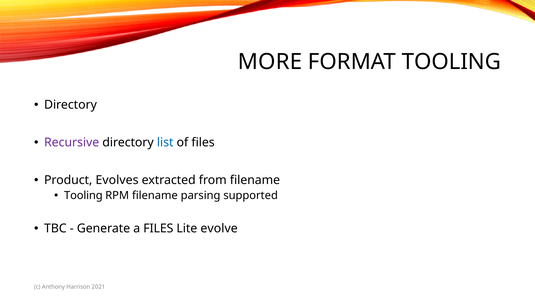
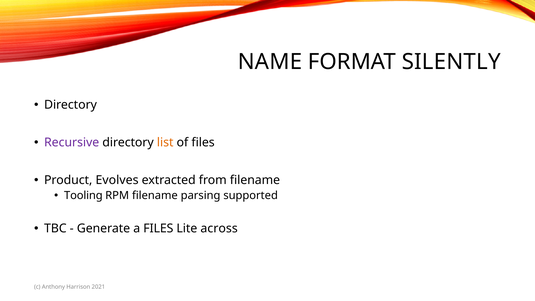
MORE: MORE -> NAME
FORMAT TOOLING: TOOLING -> SILENTLY
list colour: blue -> orange
evolve: evolve -> across
